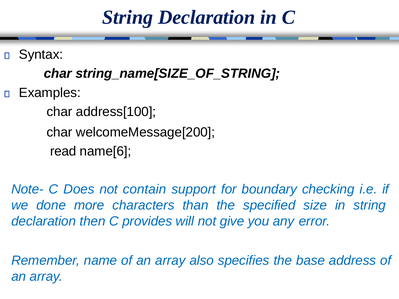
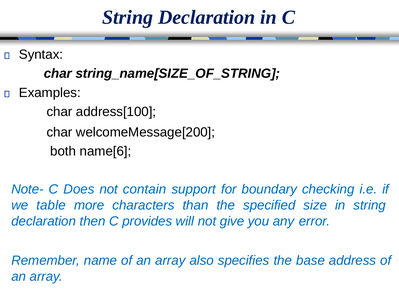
read: read -> both
done: done -> table
